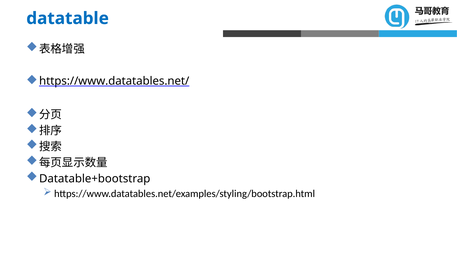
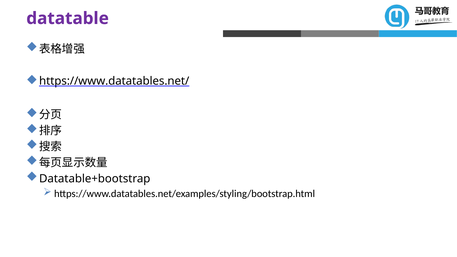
datatable colour: blue -> purple
